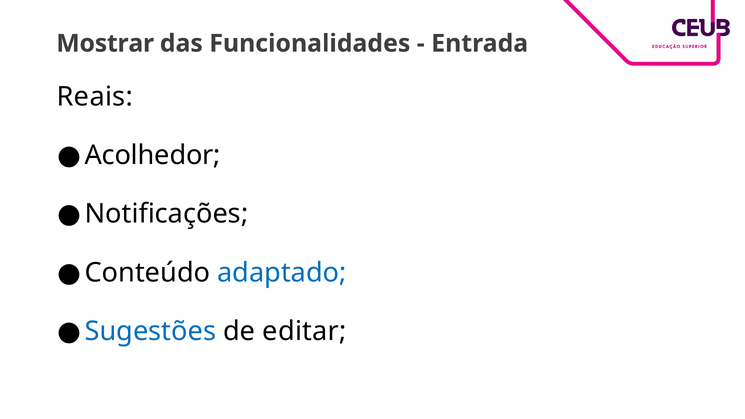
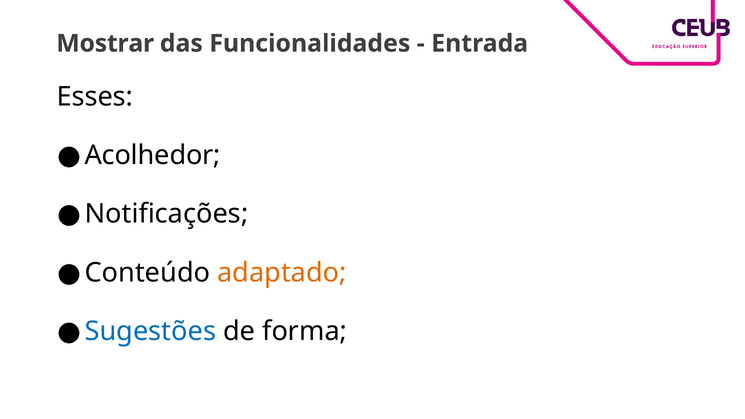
Reais: Reais -> Esses
adaptado colour: blue -> orange
editar: editar -> forma
